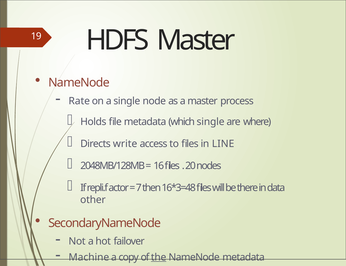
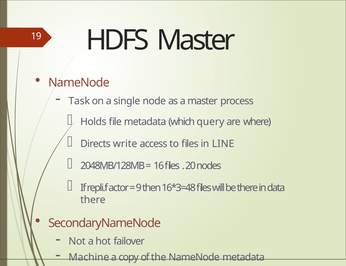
Rate: Rate -> Task
which single: single -> query
7: 7 -> 9
other at (93, 200): other -> there
the underline: present -> none
